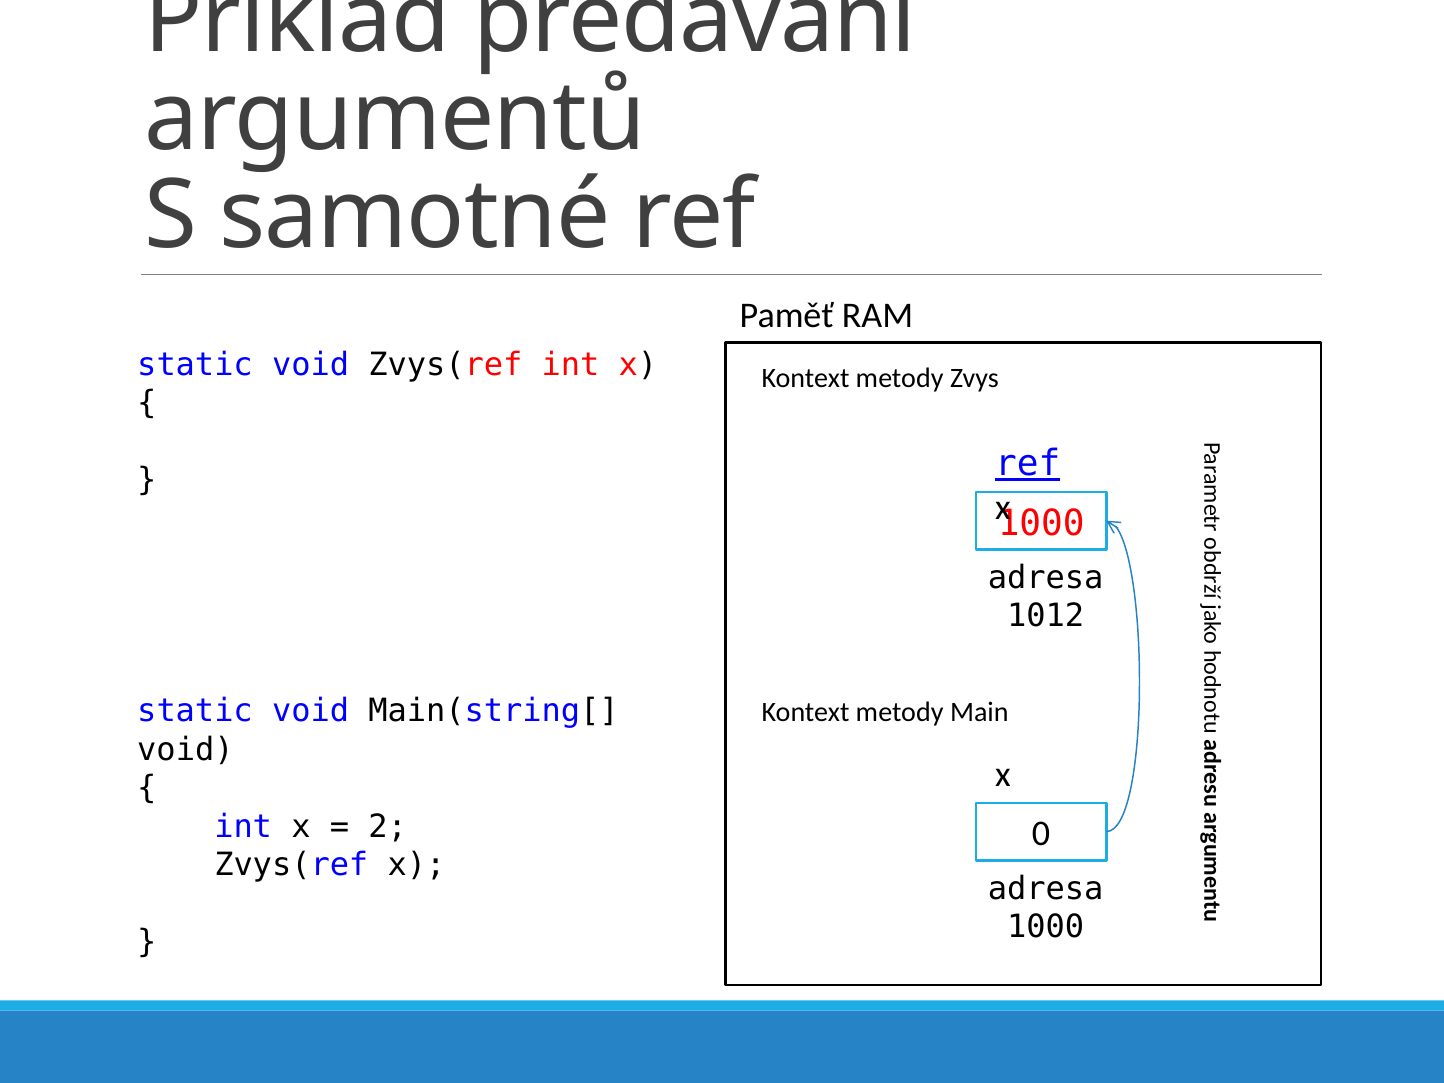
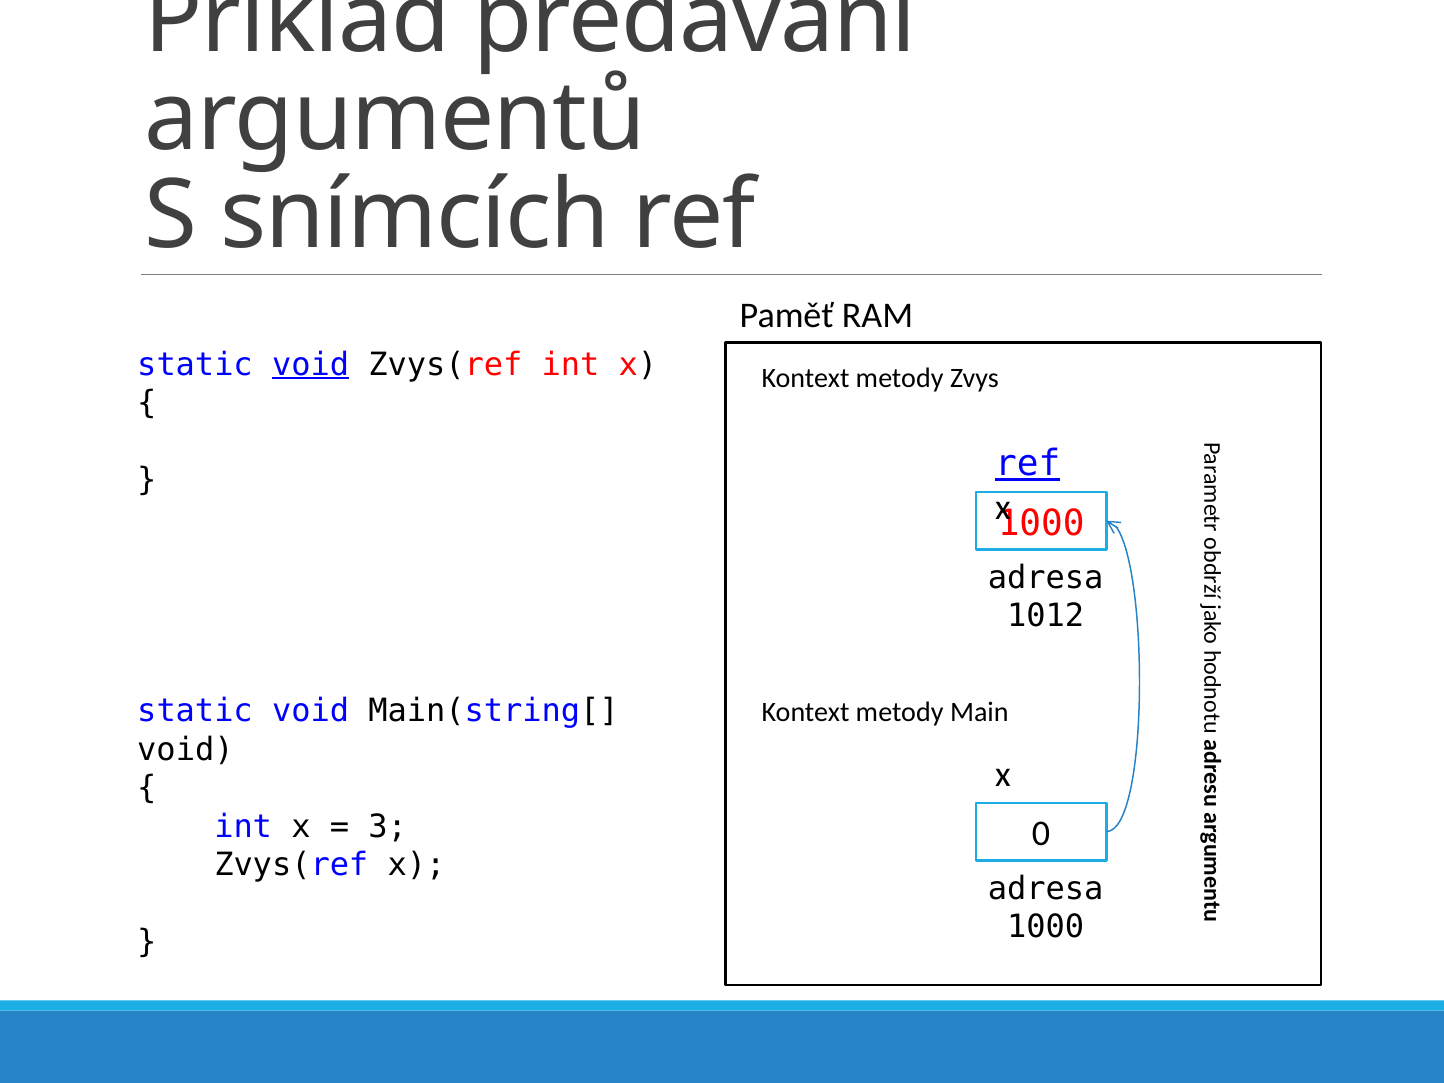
samotné: samotné -> snímcích
void at (311, 365) underline: none -> present
2: 2 -> 3
